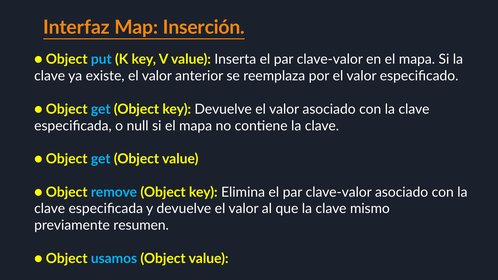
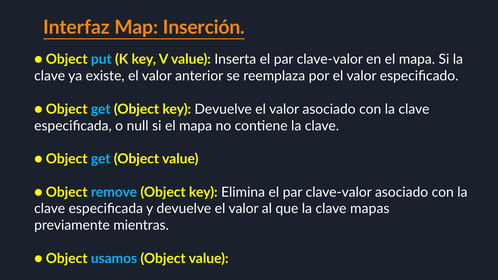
mismo: mismo -> mapas
resumen: resumen -> mientras
